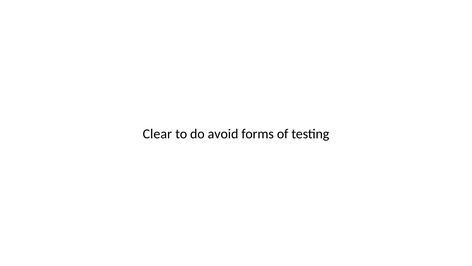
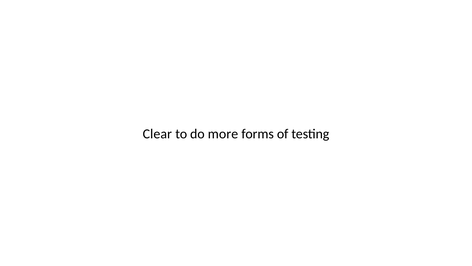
avoid: avoid -> more
